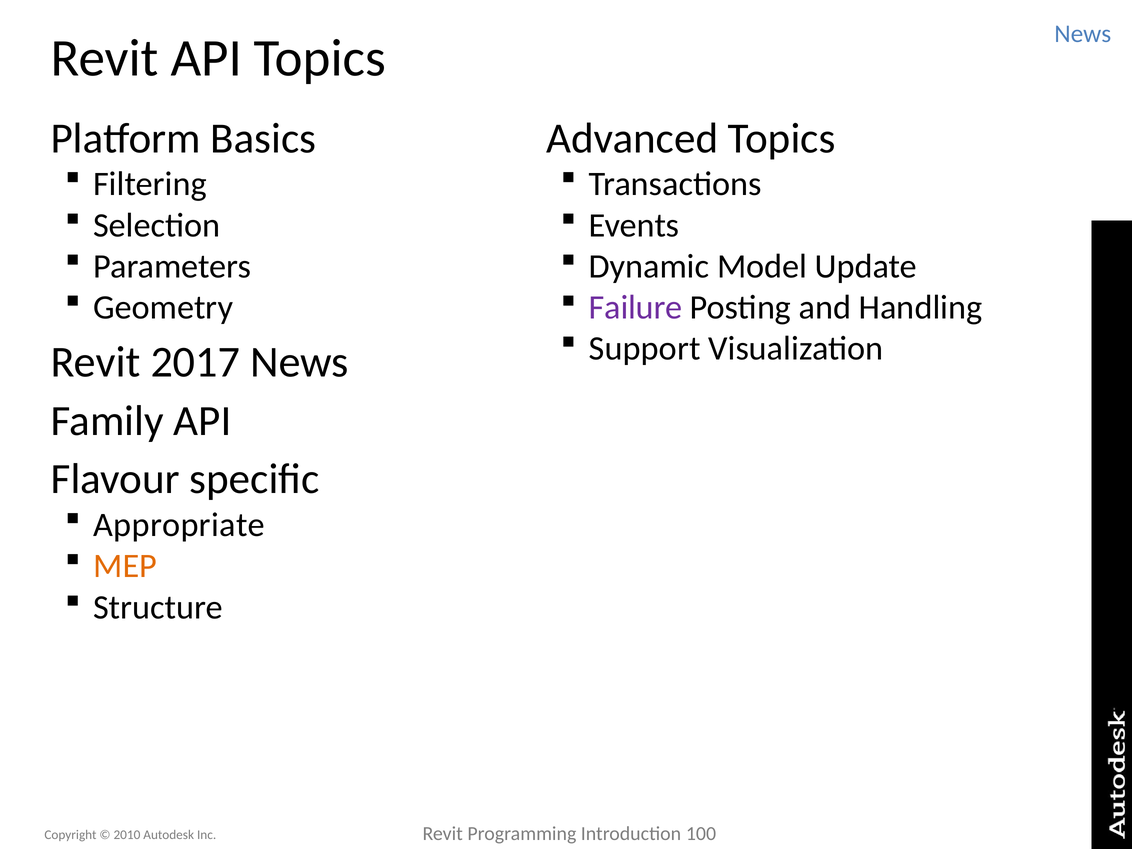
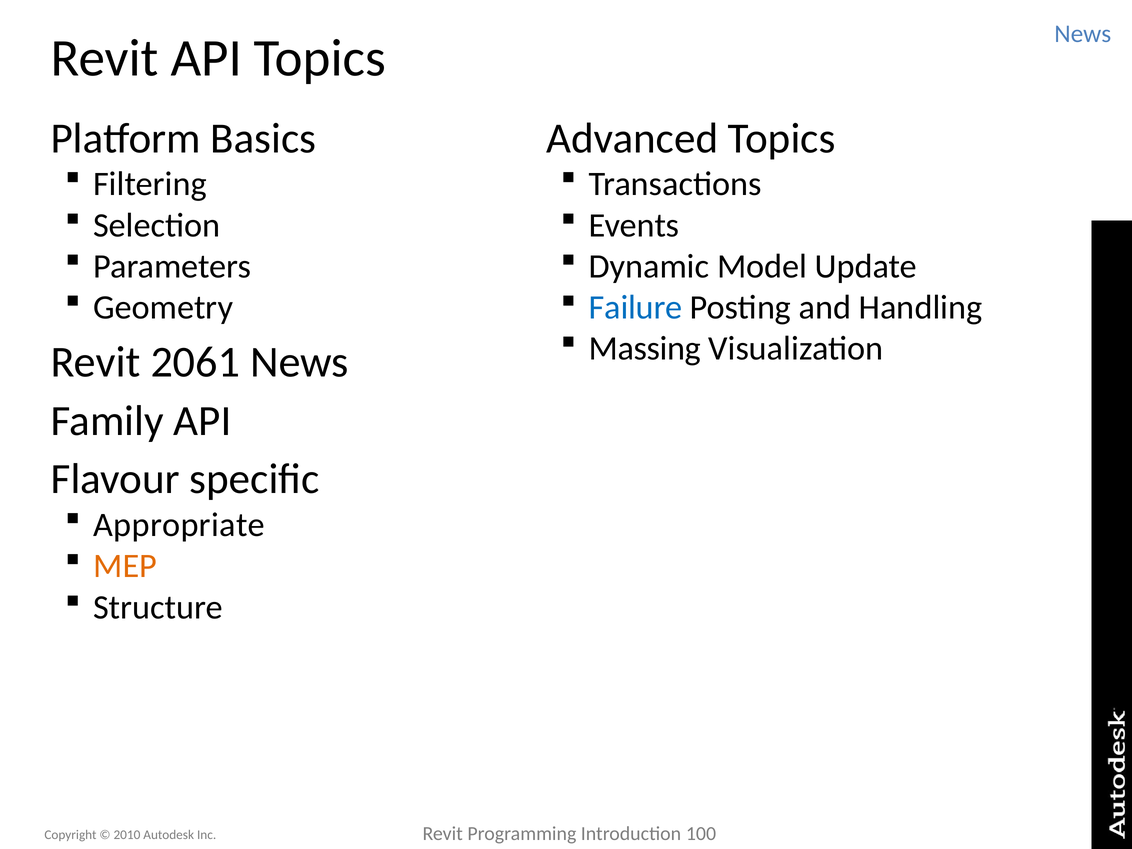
Failure colour: purple -> blue
Support: Support -> Massing
2017: 2017 -> 2061
